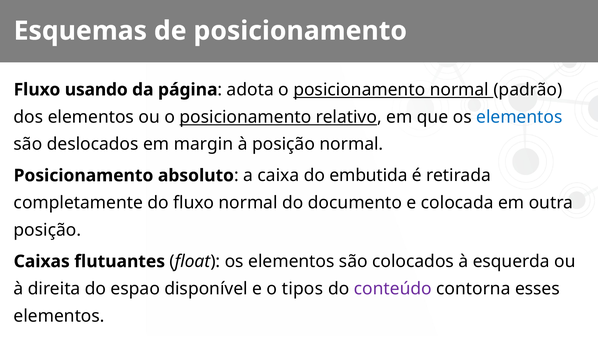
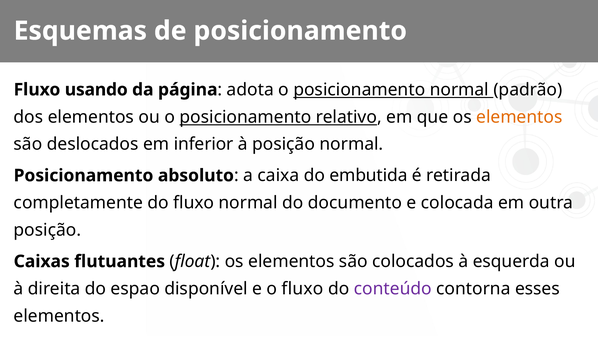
elementos at (519, 117) colour: blue -> orange
margin: margin -> inferior
o tipos: tipos -> fluxo
